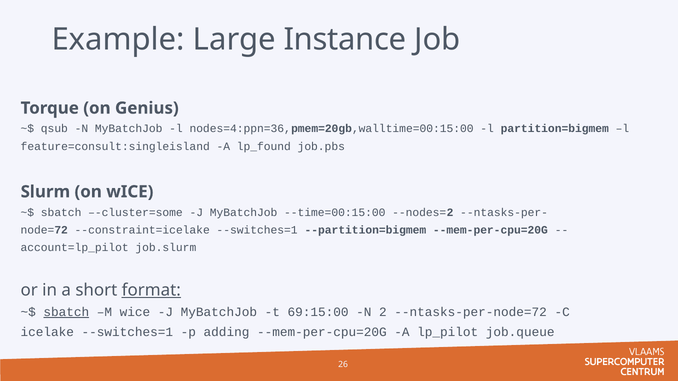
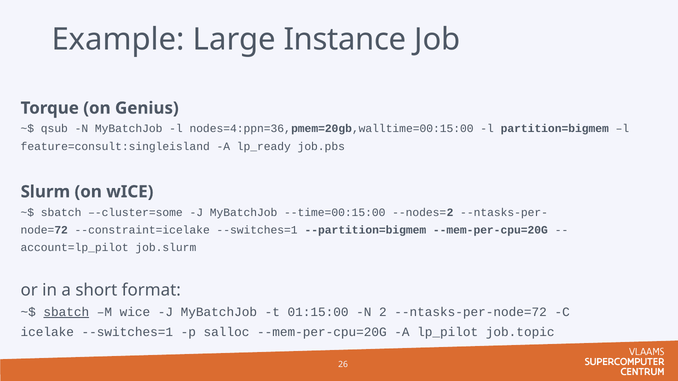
lp_found: lp_found -> lp_ready
format underline: present -> none
69:15:00: 69:15:00 -> 01:15:00
adding: adding -> salloc
job.queue: job.queue -> job.topic
